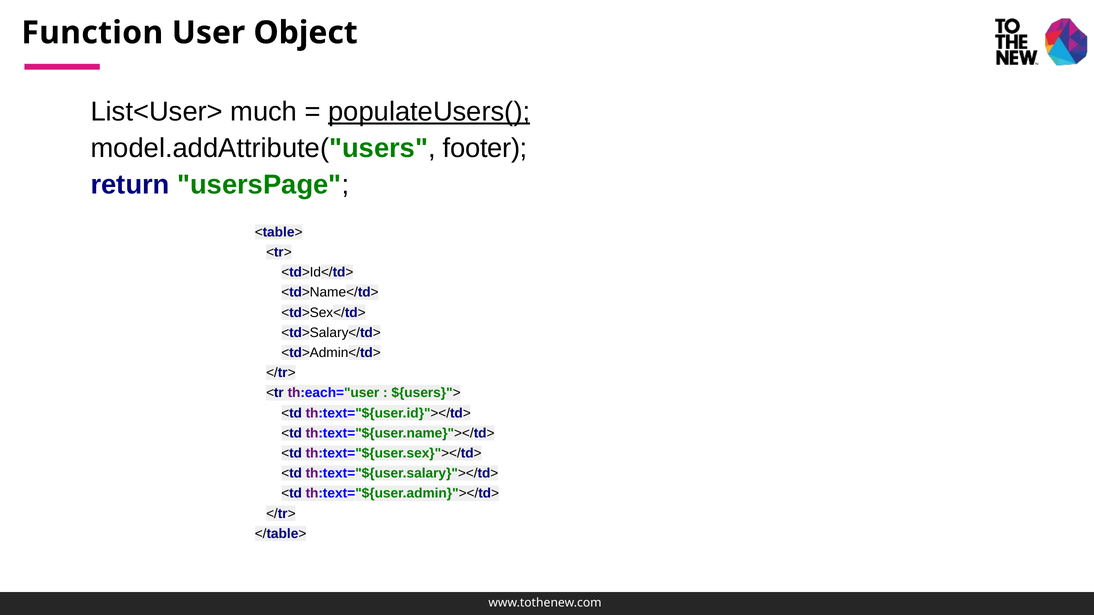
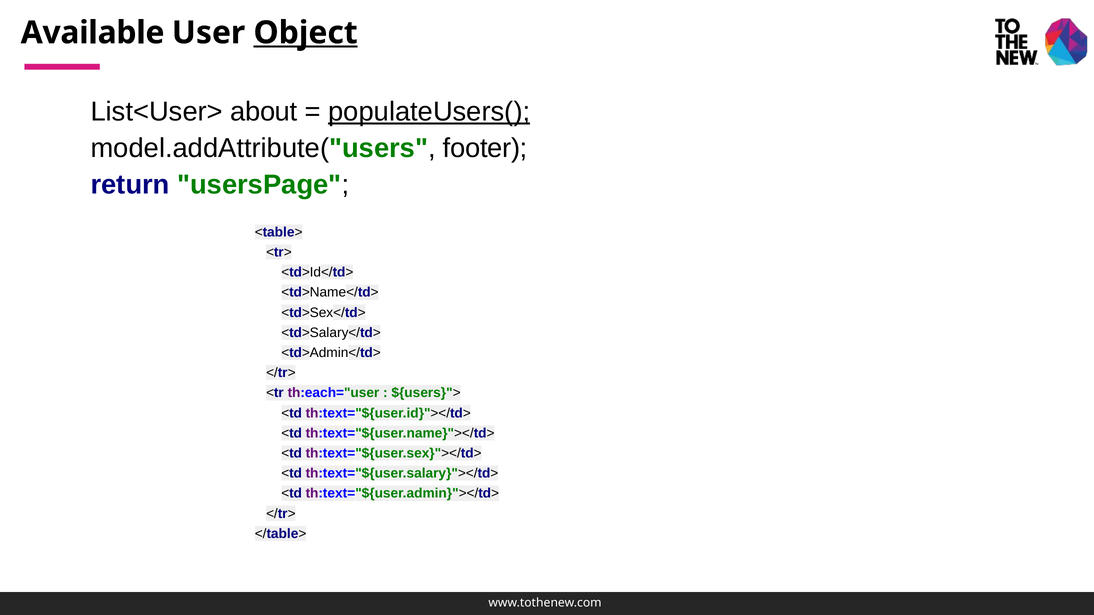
Function: Function -> Available
Object underline: none -> present
much: much -> about
